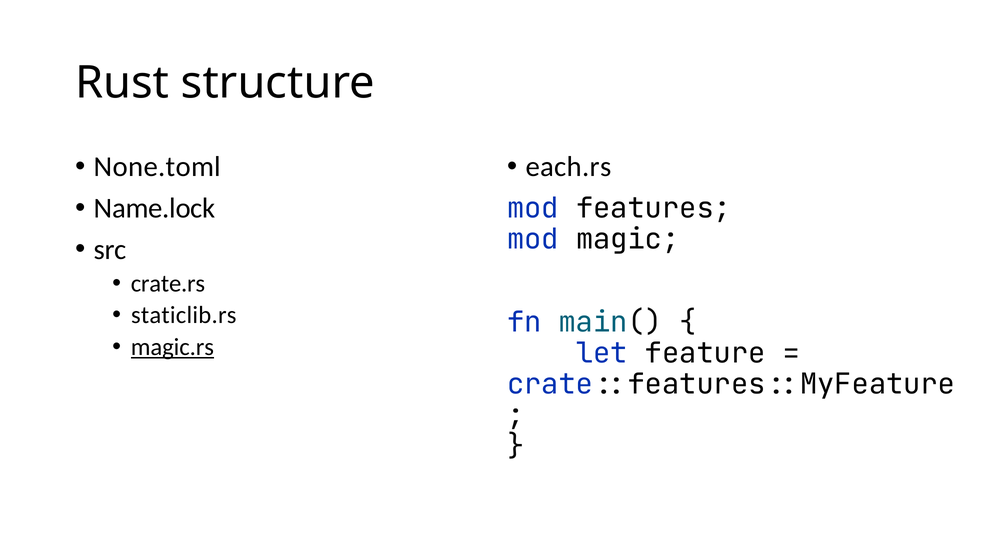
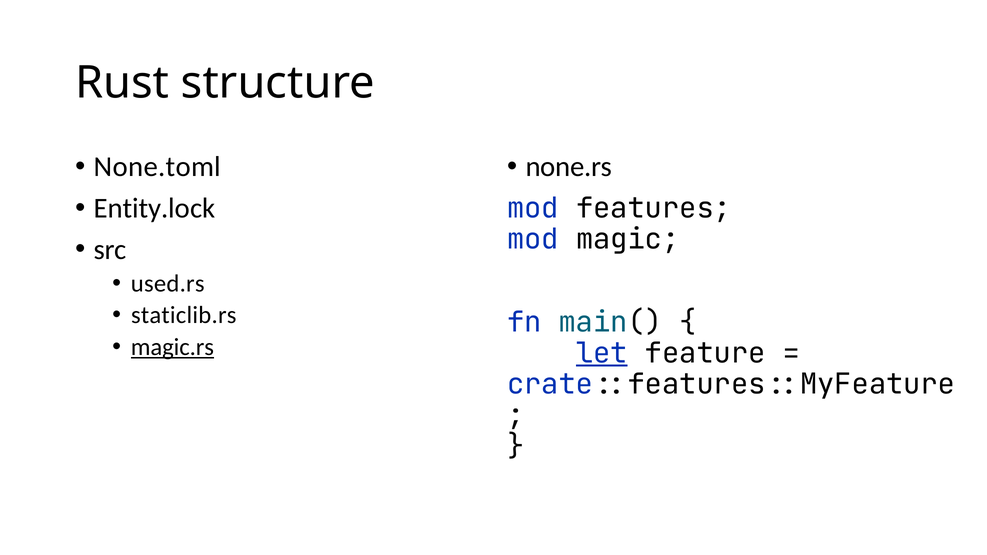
each.rs: each.rs -> none.rs
Name.lock: Name.lock -> Entity.lock
crate.rs: crate.rs -> used.rs
let underline: none -> present
